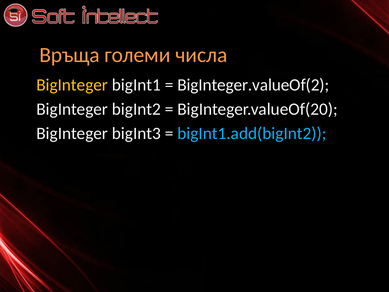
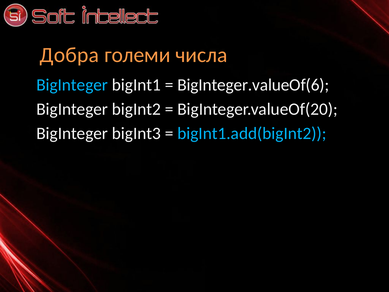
Връща: Връща -> Добра
BigInteger at (72, 85) colour: yellow -> light blue
BigInteger.valueOf(2: BigInteger.valueOf(2 -> BigInteger.valueOf(6
